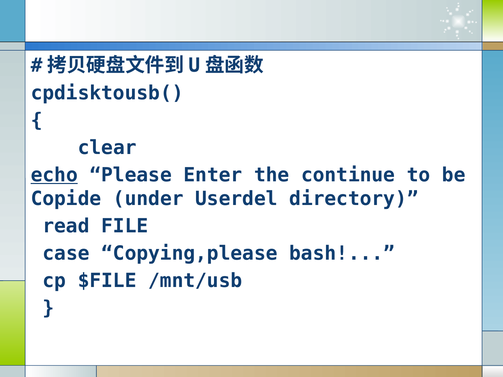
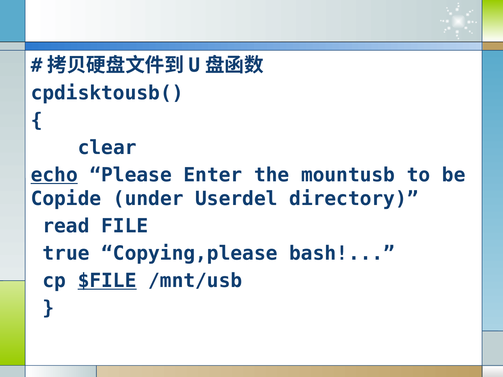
continue: continue -> mountusb
case: case -> true
$FILE underline: none -> present
